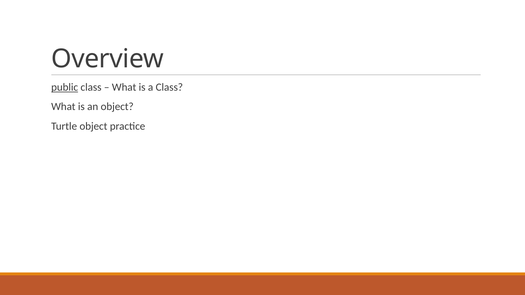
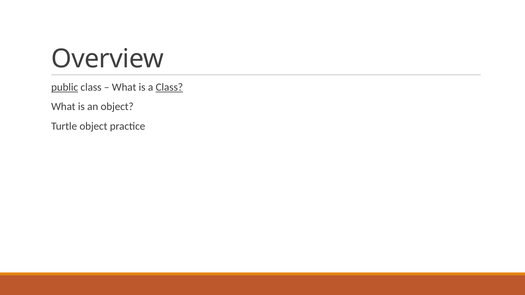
Class at (169, 87) underline: none -> present
